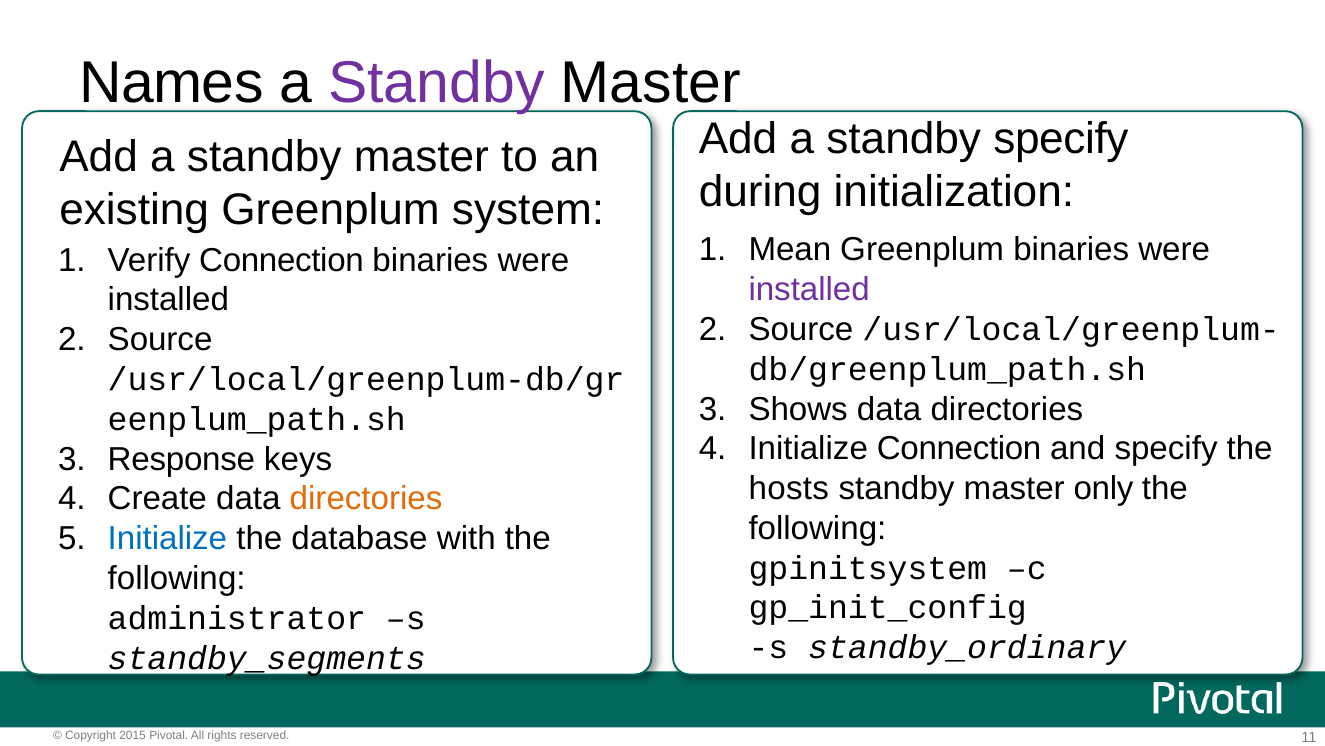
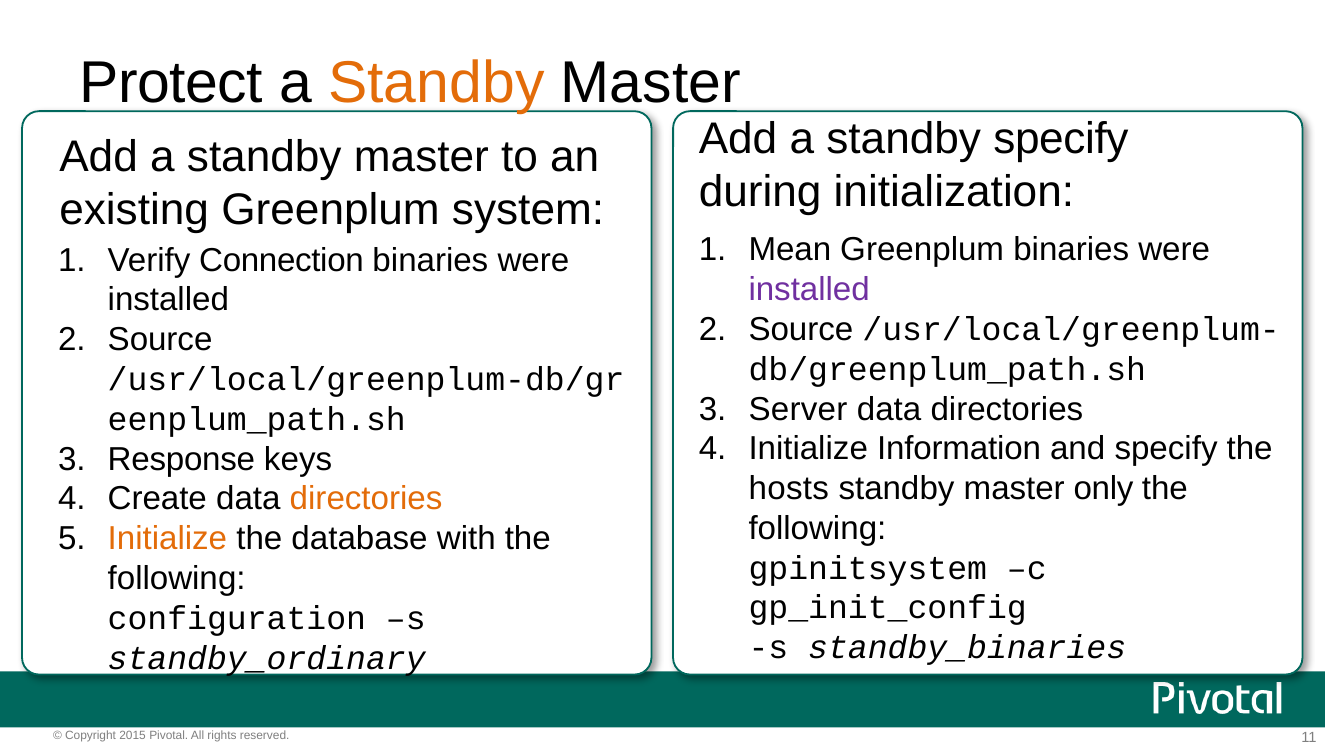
Names: Names -> Protect
Standby at (436, 83) colour: purple -> orange
Shows: Shows -> Server
Initialize Connection: Connection -> Information
Initialize at (167, 538) colour: blue -> orange
administrator: administrator -> configuration
standby_ordinary: standby_ordinary -> standby_binaries
standby_segments: standby_segments -> standby_ordinary
